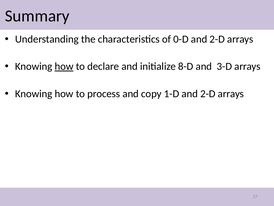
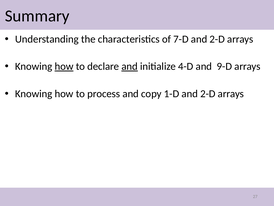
0-D: 0-D -> 7-D
and at (130, 66) underline: none -> present
8-D: 8-D -> 4-D
3-D: 3-D -> 9-D
